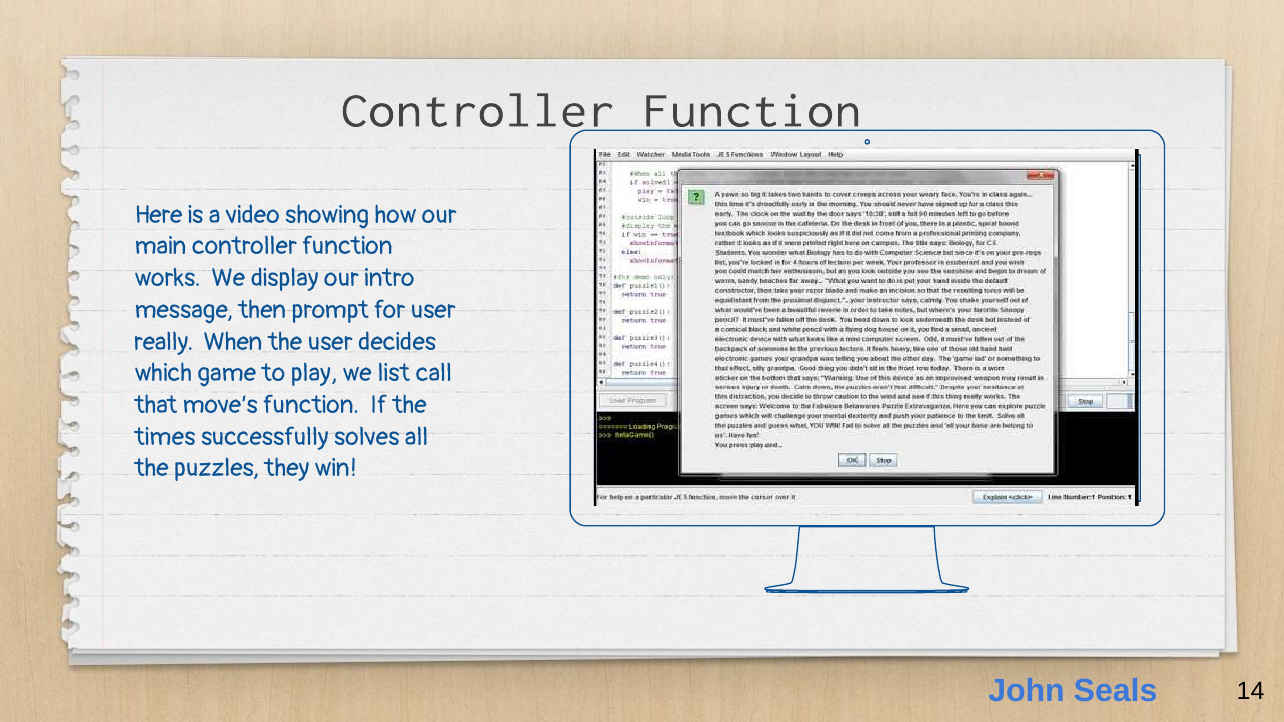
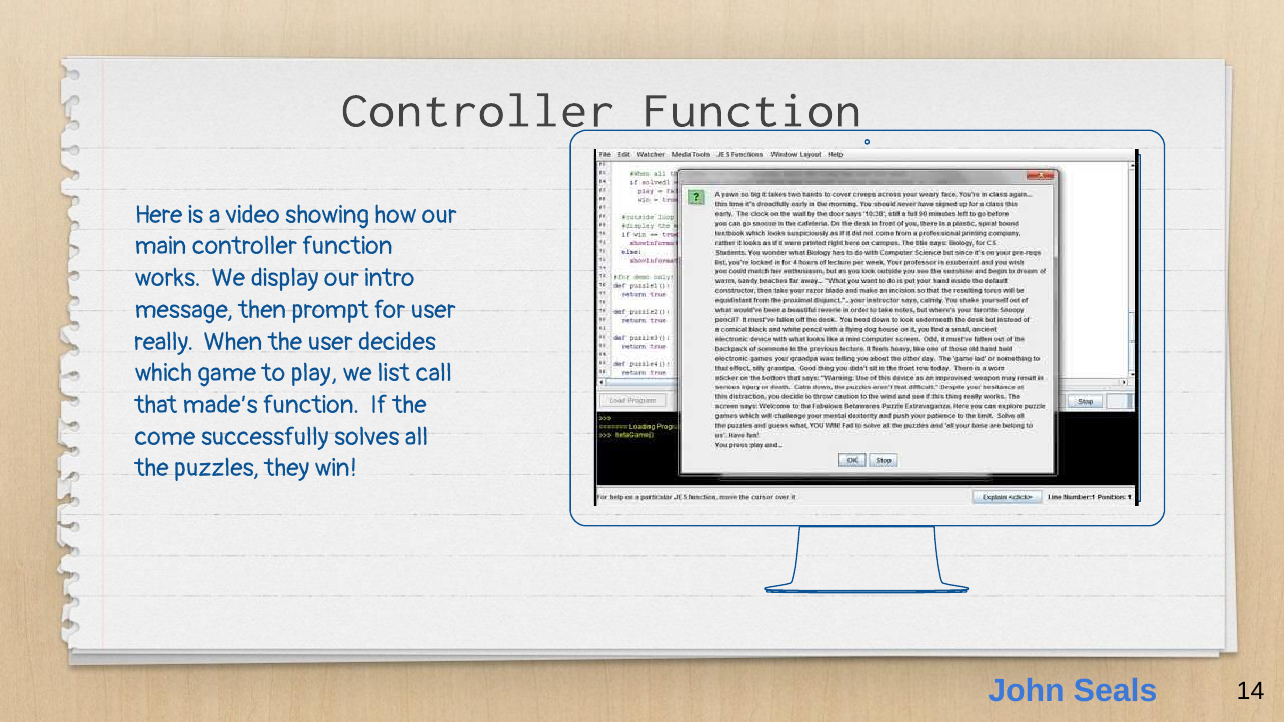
move’s: move’s -> made’s
times: times -> come
